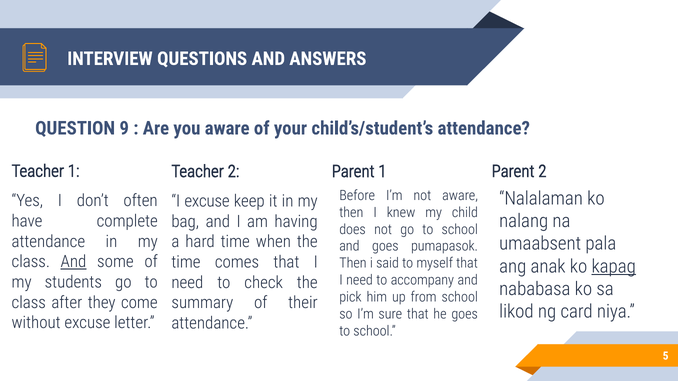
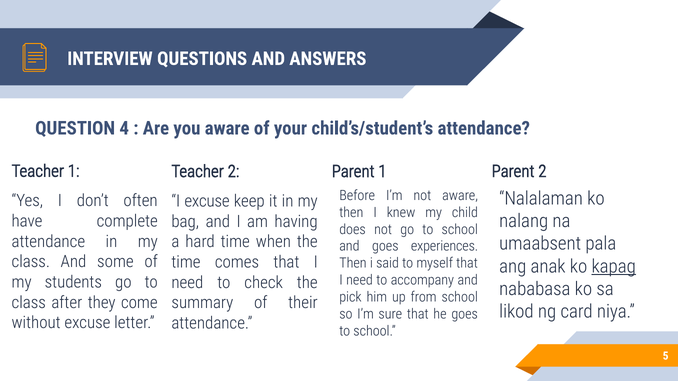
9: 9 -> 4
pumapasok: pumapasok -> experiences
And at (73, 262) underline: present -> none
